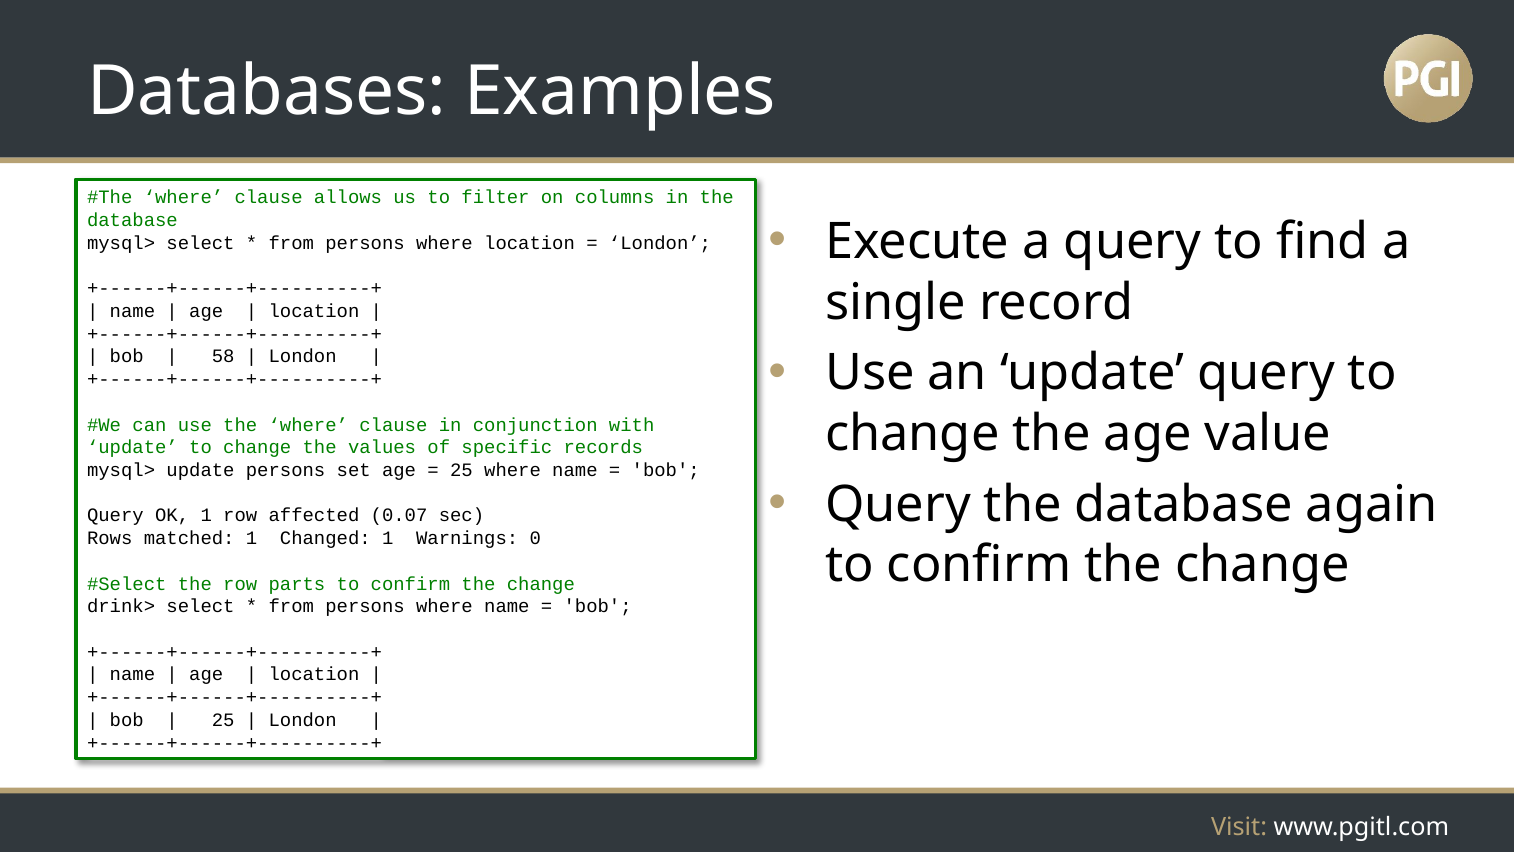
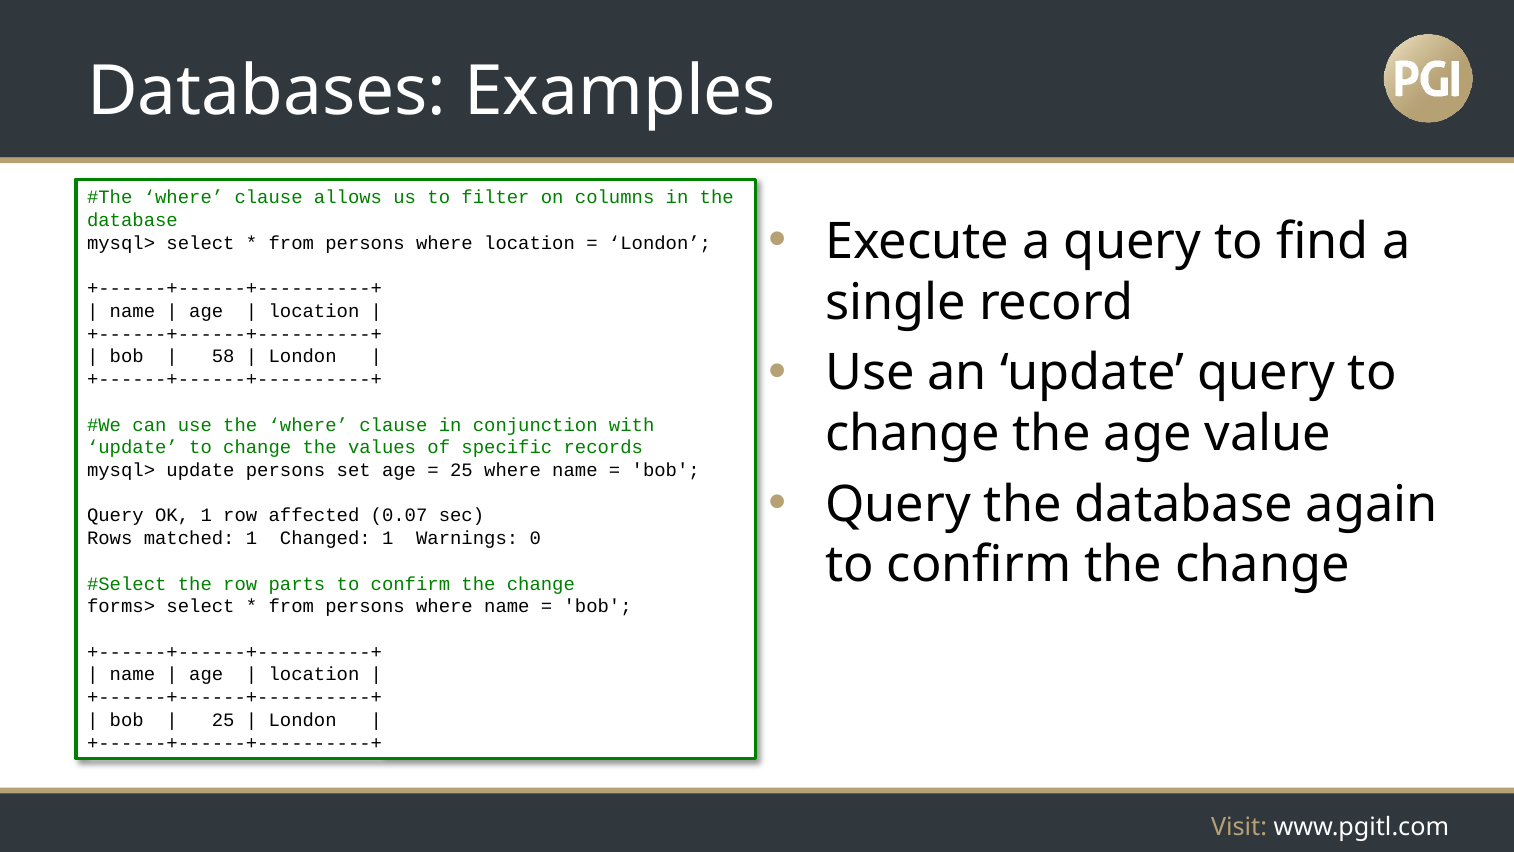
drink>: drink> -> forms>
